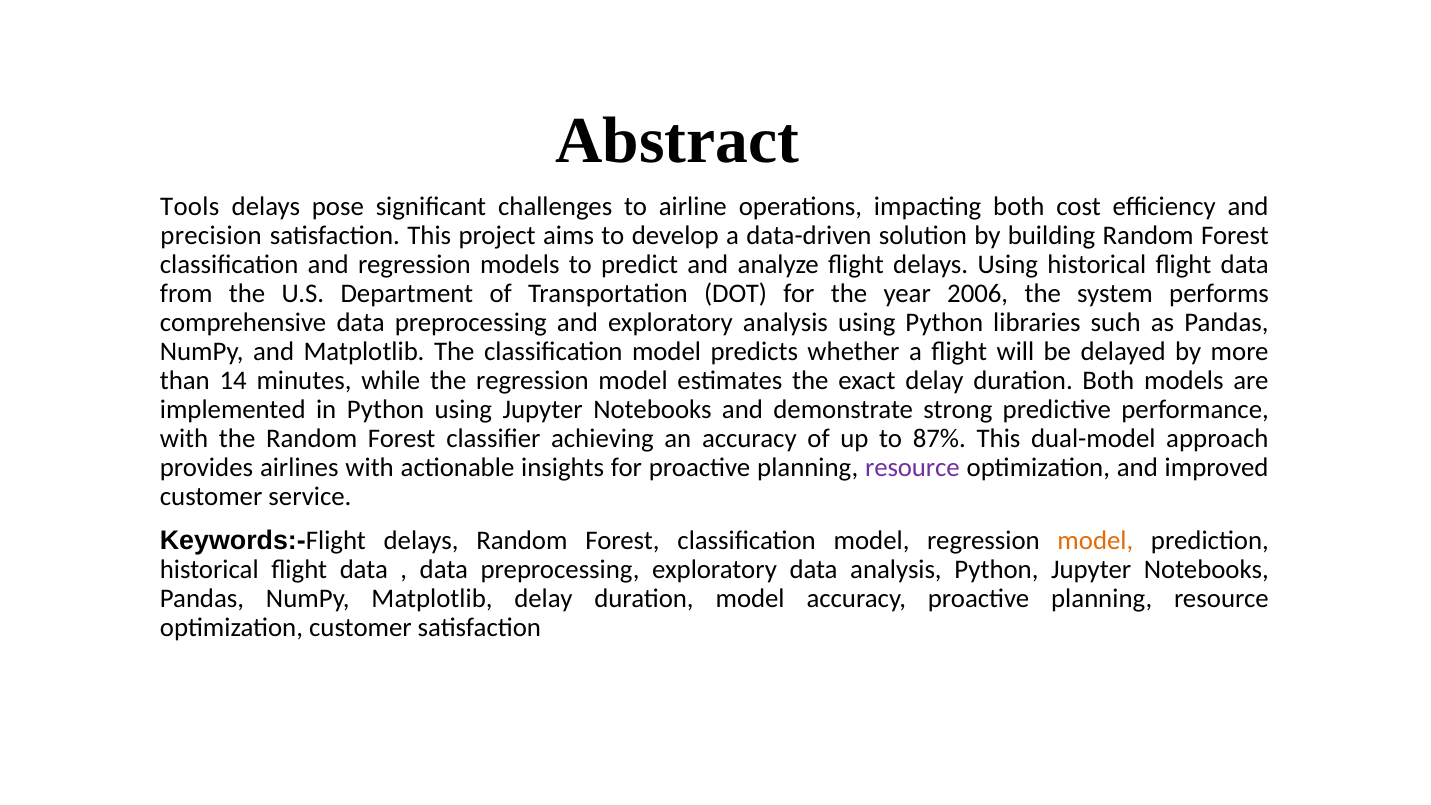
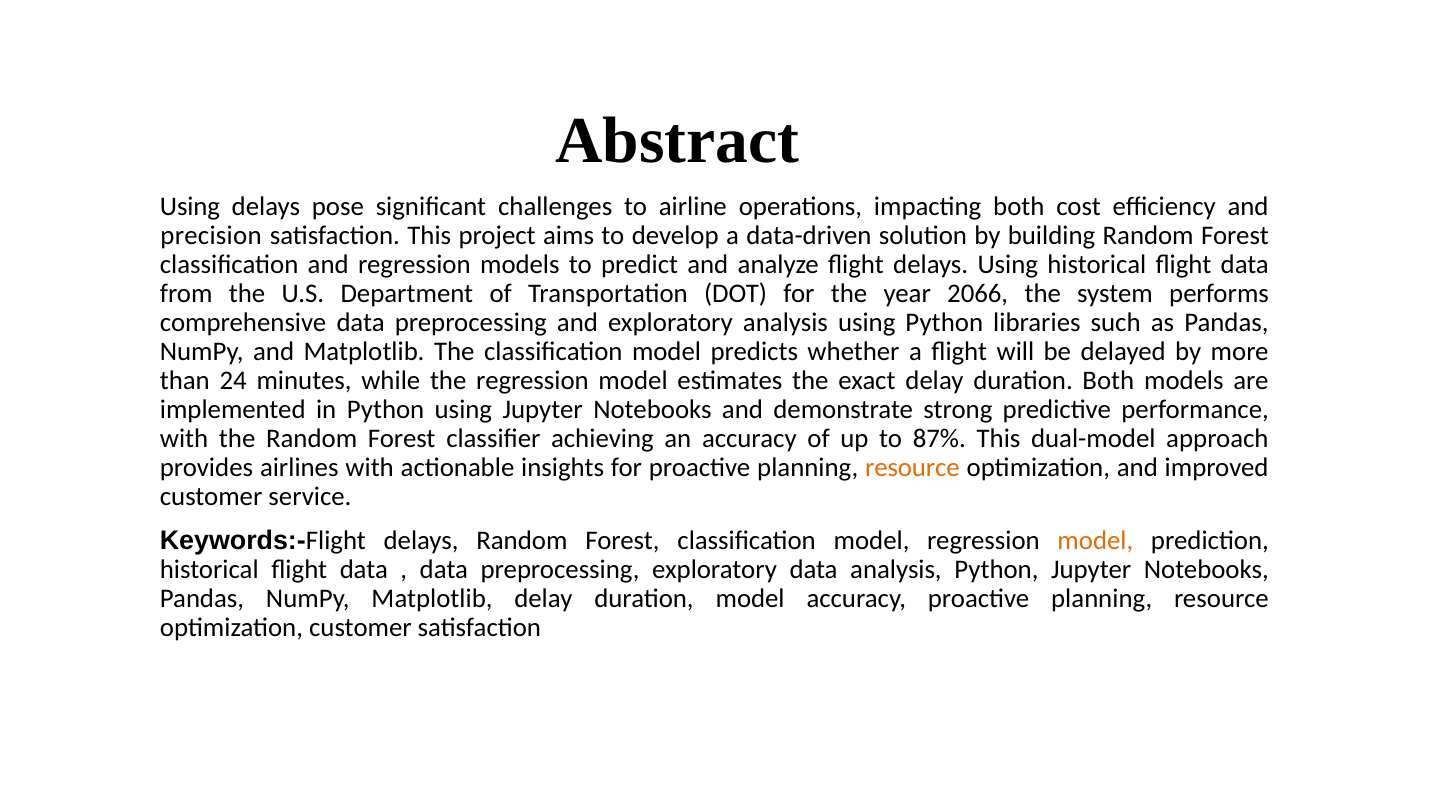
Tools at (190, 207): Tools -> Using
2006: 2006 -> 2066
14: 14 -> 24
resource at (912, 467) colour: purple -> orange
